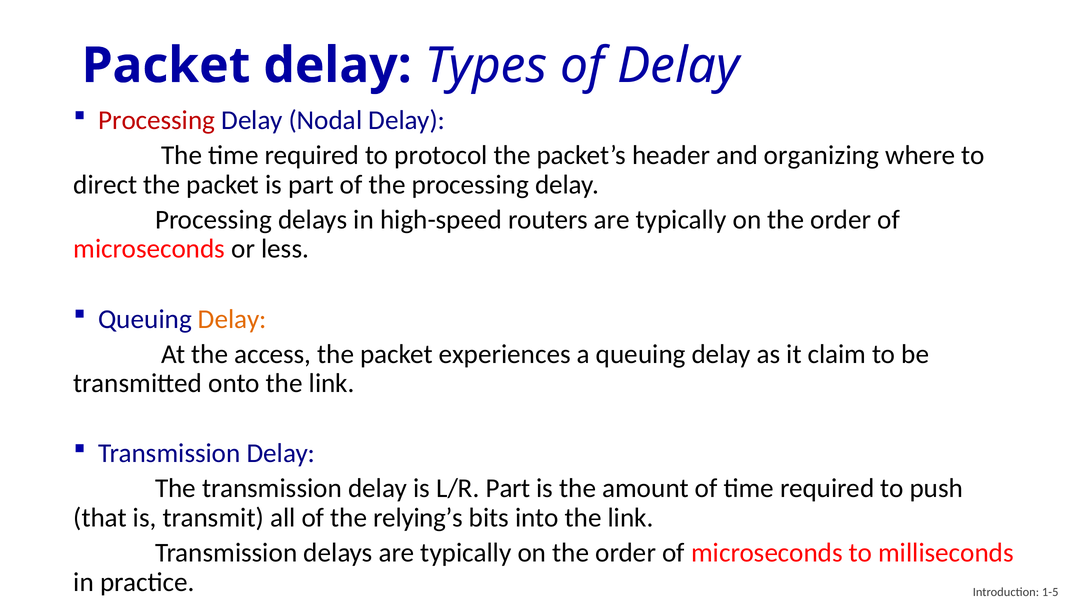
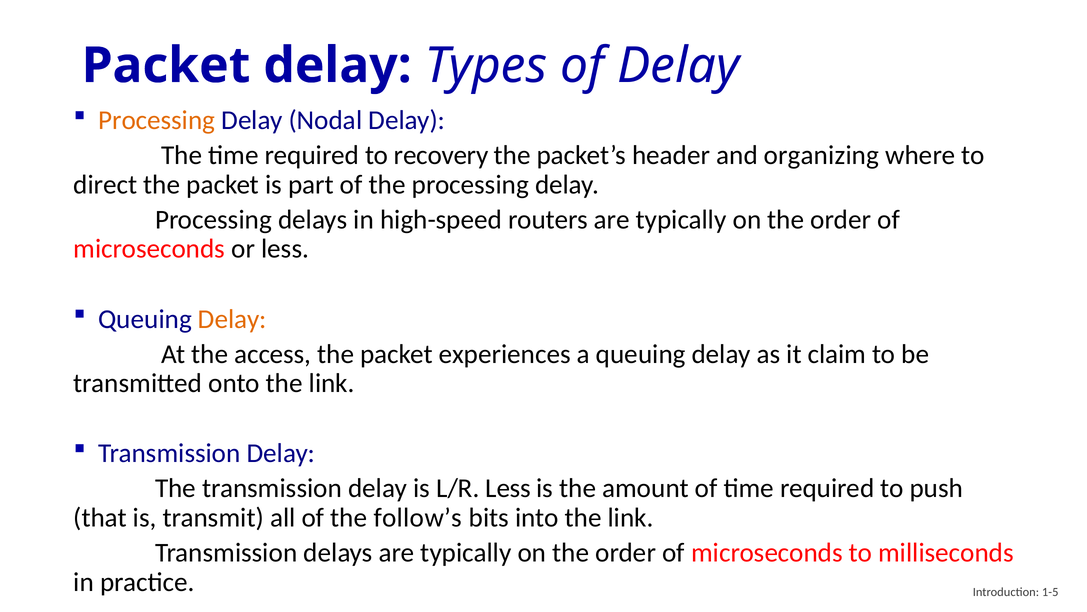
Processing at (157, 120) colour: red -> orange
protocol: protocol -> recovery
L/R Part: Part -> Less
relying’s: relying’s -> follow’s
